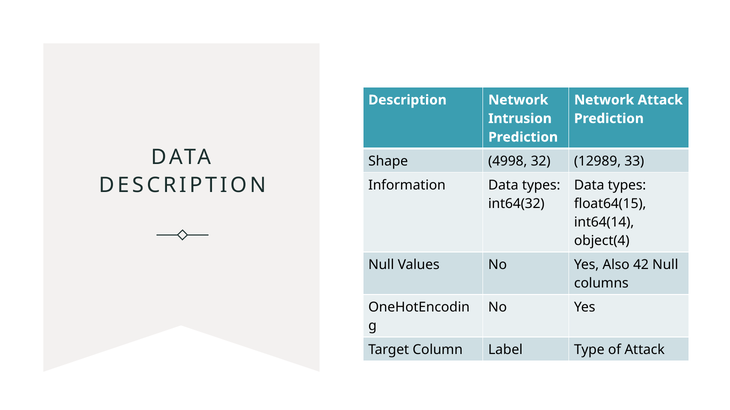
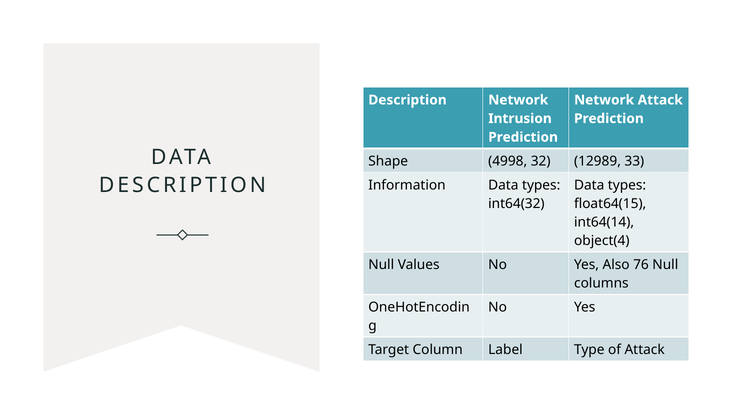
42: 42 -> 76
